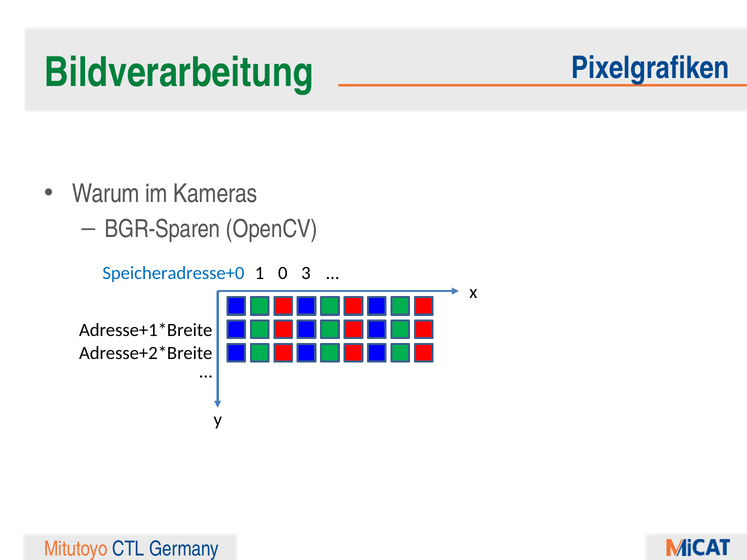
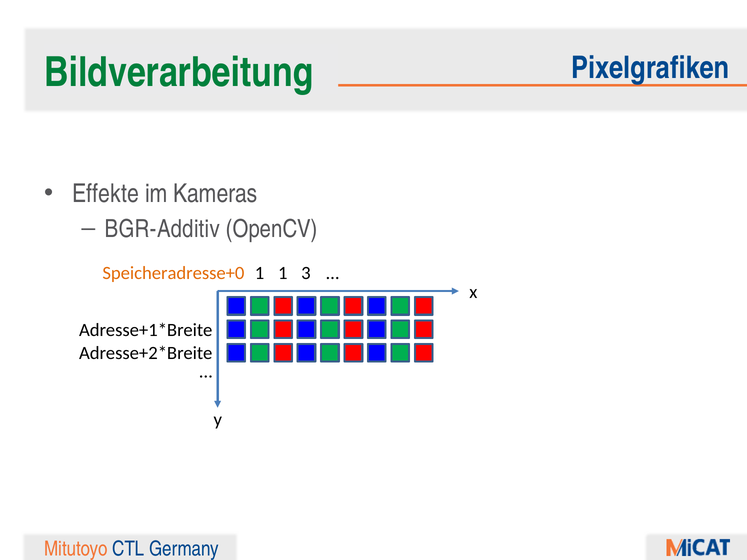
Warum: Warum -> Effekte
BGR-Sparen: BGR-Sparen -> BGR-Additiv
Speicheradresse+0 colour: blue -> orange
1 0: 0 -> 1
